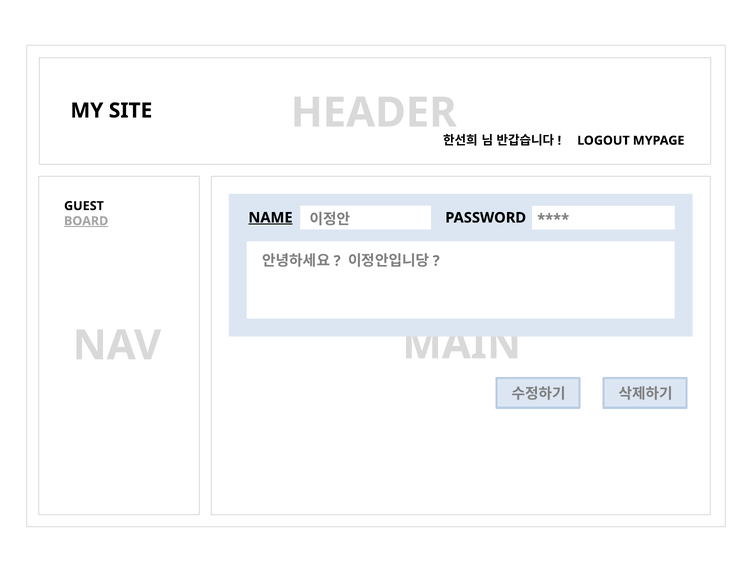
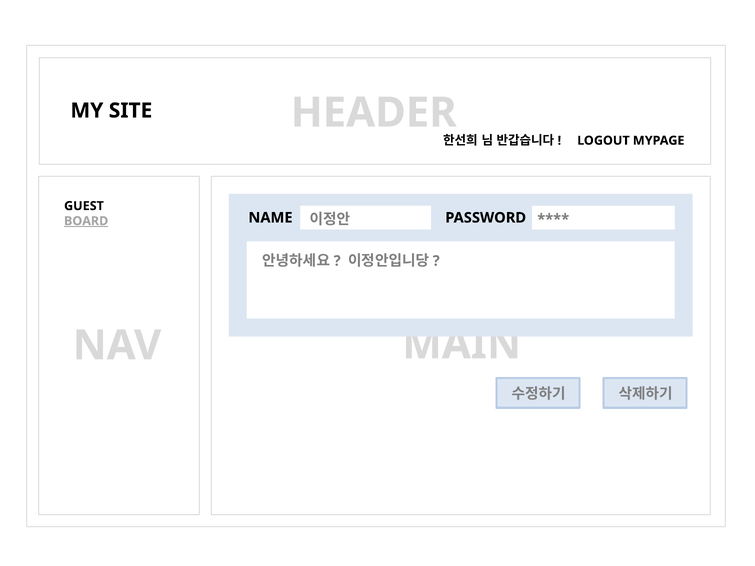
NAME underline: present -> none
